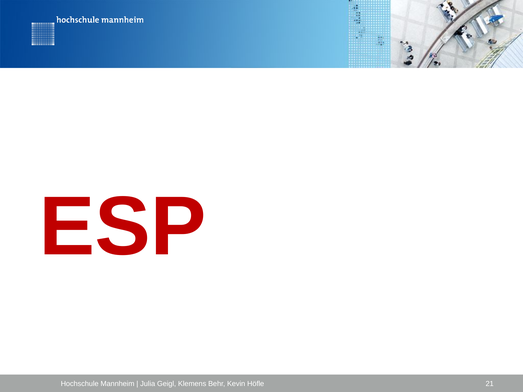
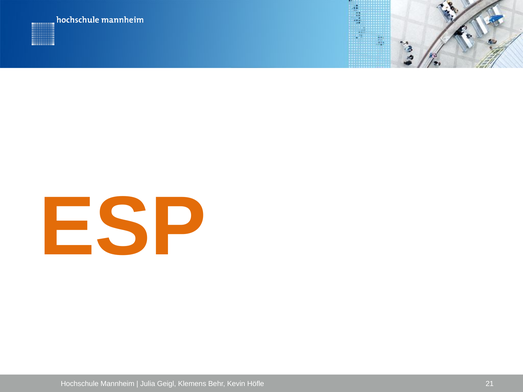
ESP colour: red -> orange
